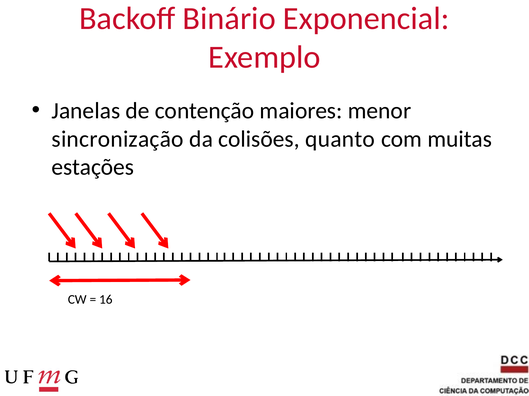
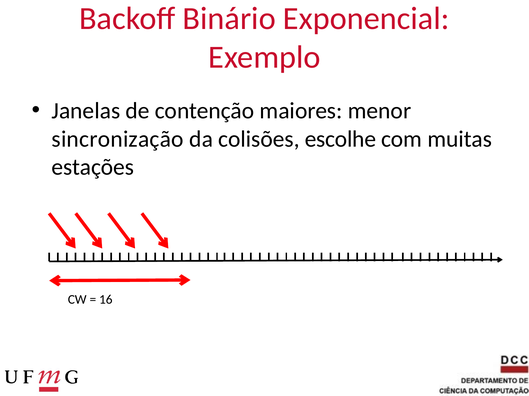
quanto: quanto -> escolhe
